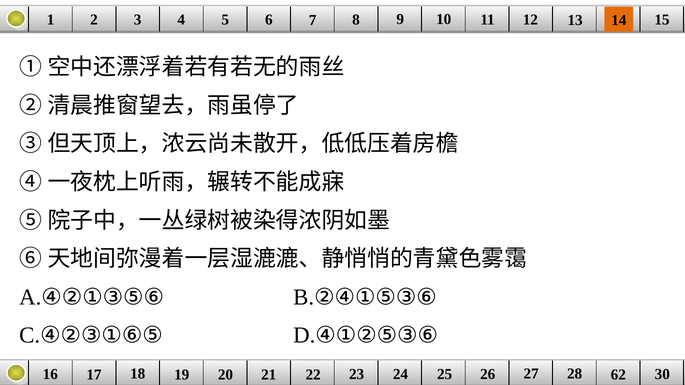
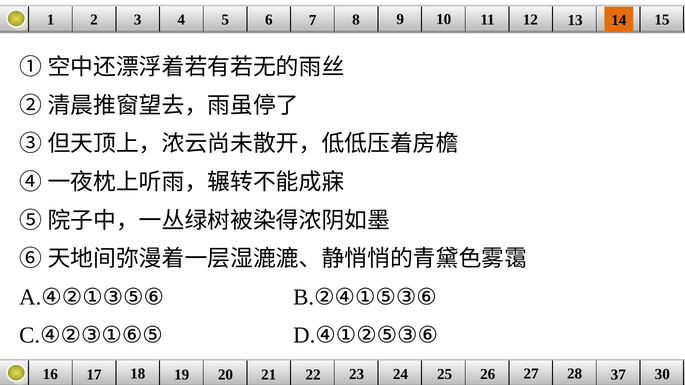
62: 62 -> 37
